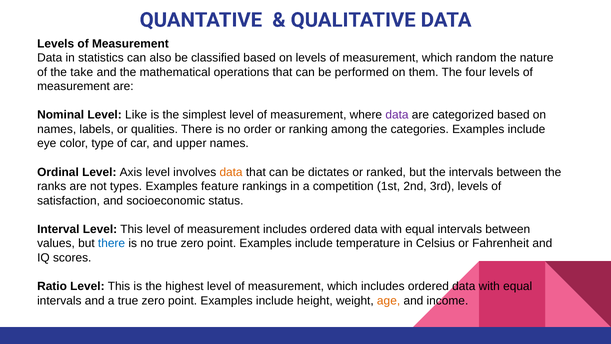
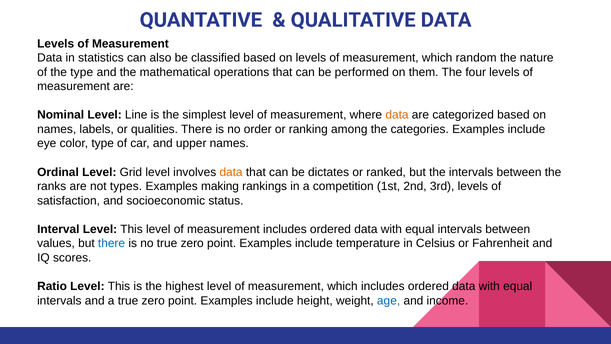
the take: take -> type
Like: Like -> Line
data at (397, 115) colour: purple -> orange
Axis: Axis -> Grid
feature: feature -> making
age colour: orange -> blue
